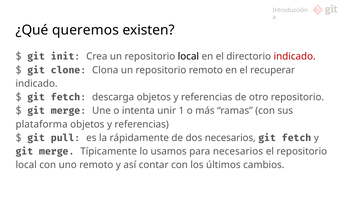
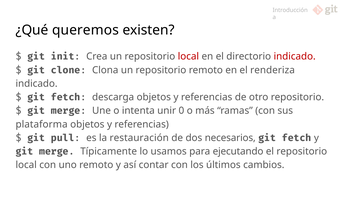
local at (188, 56) colour: black -> red
recuperar: recuperar -> renderiza
1: 1 -> 0
rápidamente: rápidamente -> restauración
para necesarios: necesarios -> ejecutando
